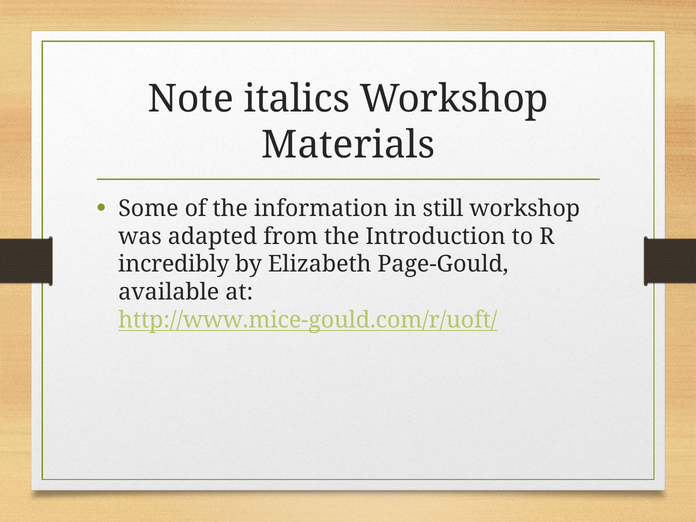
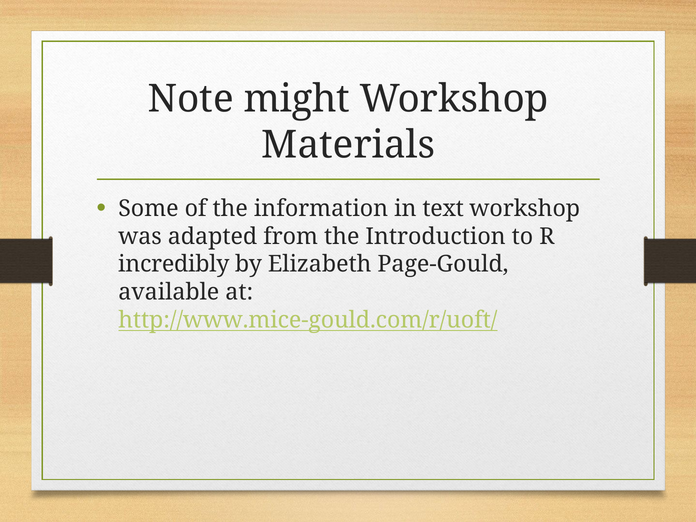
italics: italics -> might
still: still -> text
